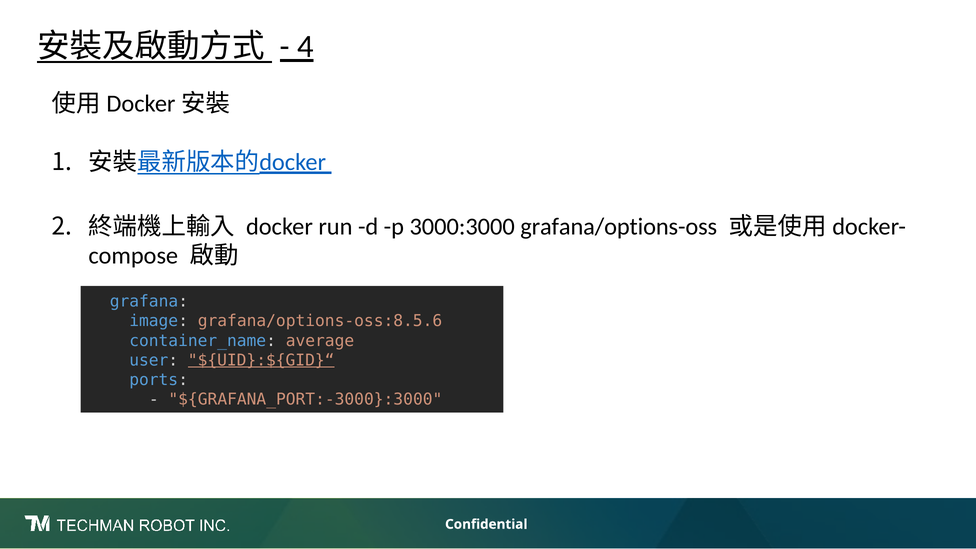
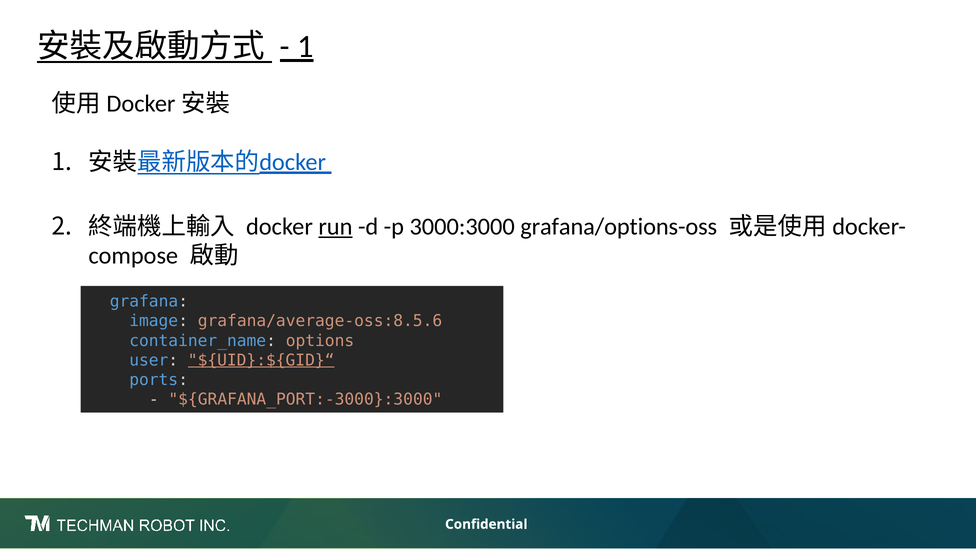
4 at (305, 46): 4 -> 1
run underline: none -> present
grafana/options-oss:8.5.6: grafana/options-oss:8.5.6 -> grafana/average-oss:8.5.6
average: average -> options
